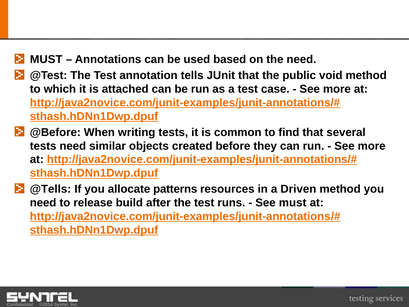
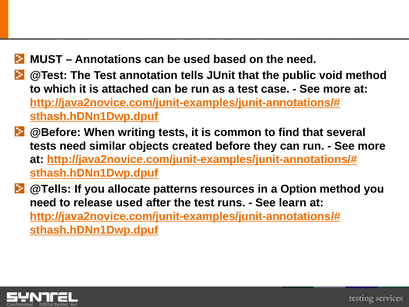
Driven: Driven -> Option
release build: build -> used
See must: must -> learn
